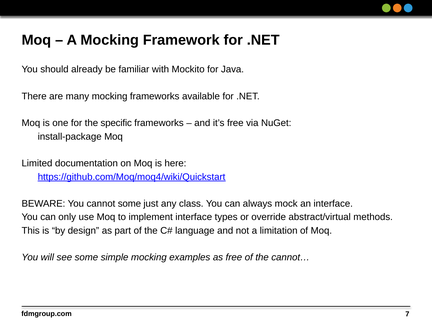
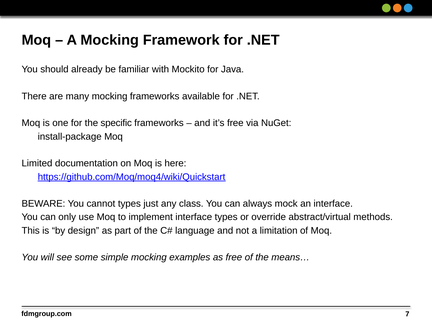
cannot some: some -> types
cannot…: cannot… -> means…
